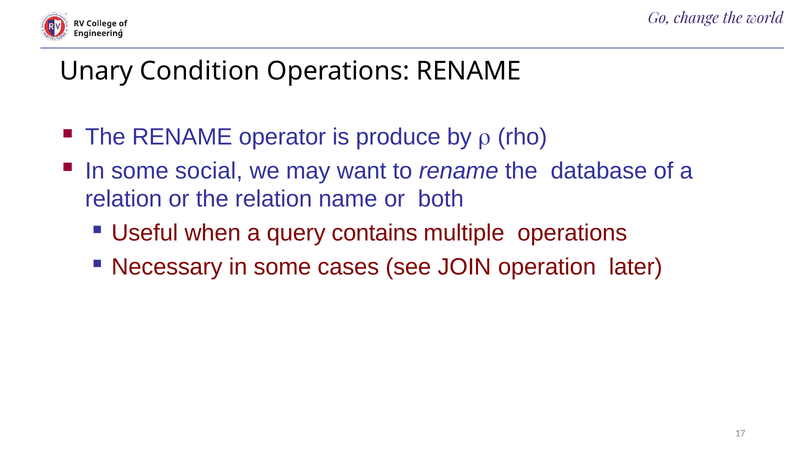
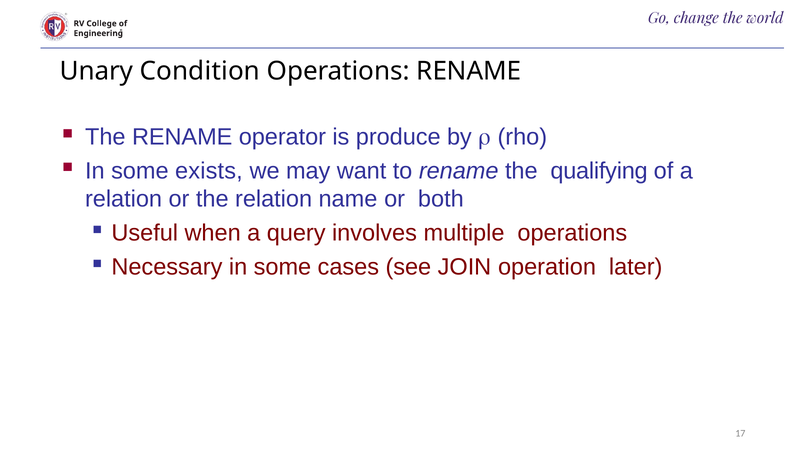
social: social -> exists
database: database -> qualifying
contains: contains -> involves
